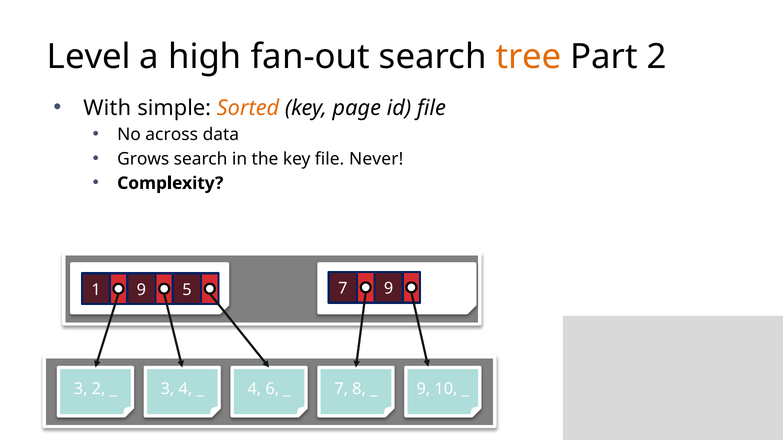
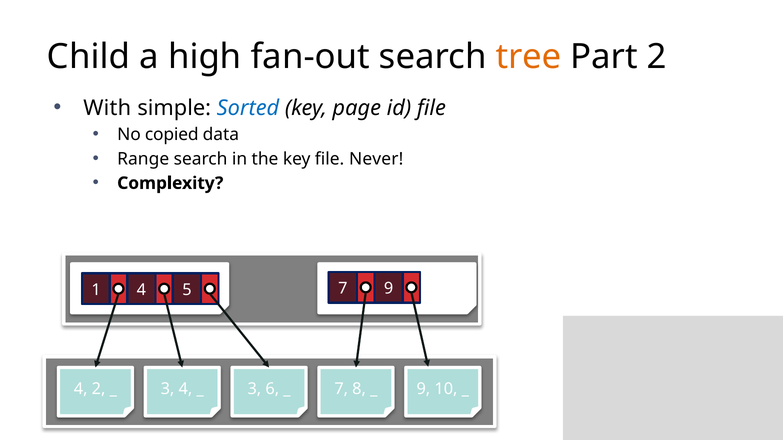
Level: Level -> Child
Sorted colour: orange -> blue
across: across -> copied
Grows: Grows -> Range
1 9: 9 -> 4
3 at (81, 389): 3 -> 4
4 at (254, 389): 4 -> 3
